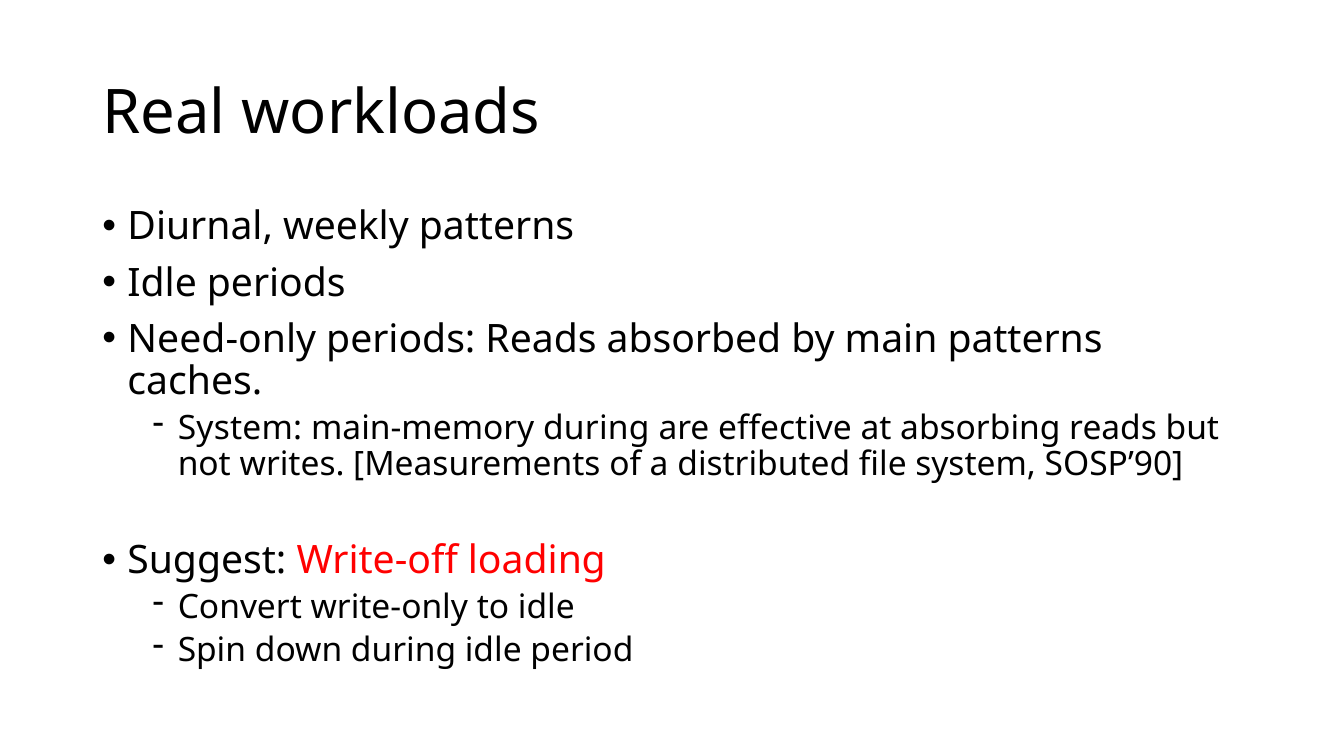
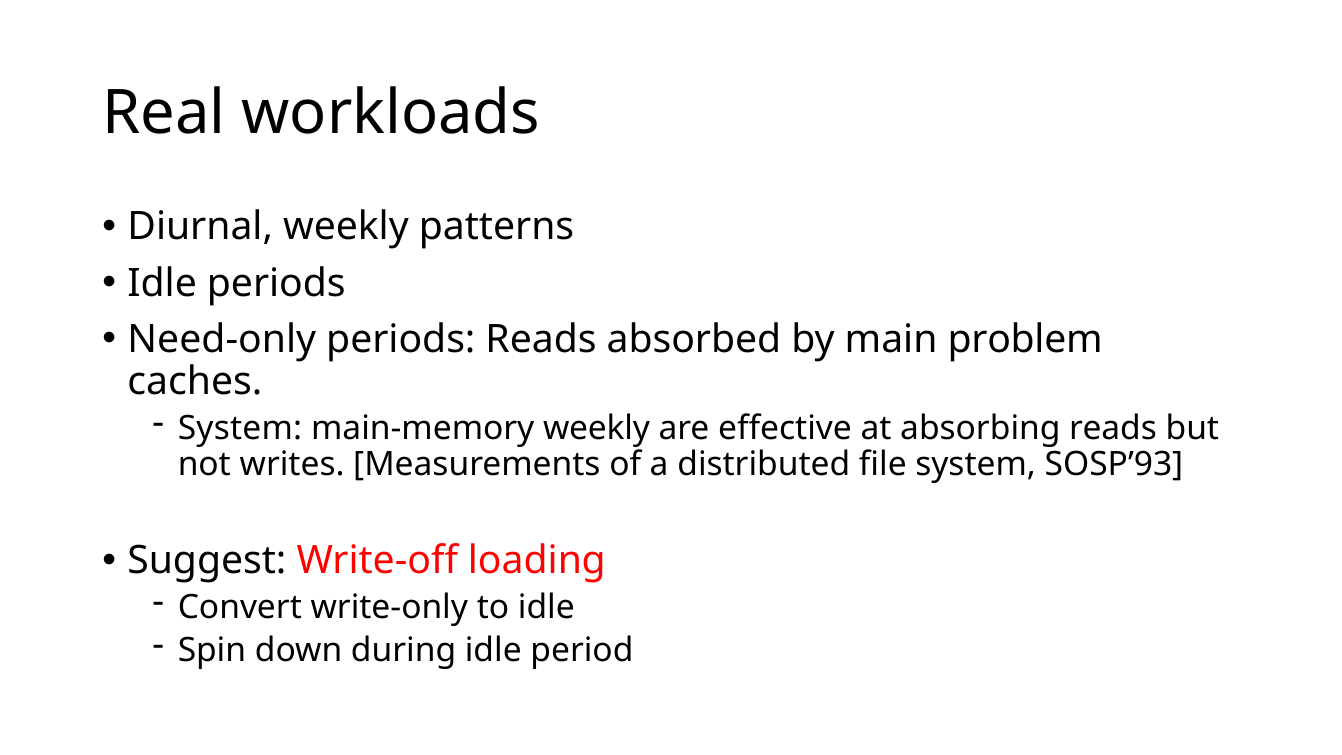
main patterns: patterns -> problem
main-memory during: during -> weekly
SOSP’90: SOSP’90 -> SOSP’93
